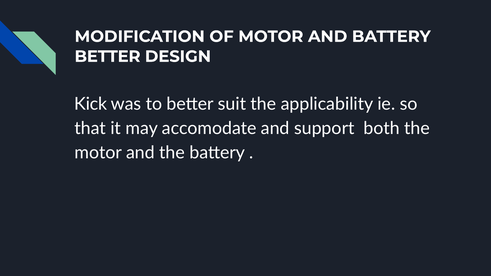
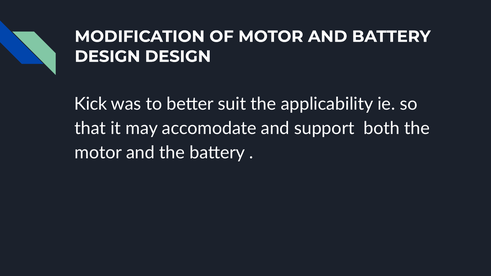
BETTER at (107, 56): BETTER -> DESIGN
